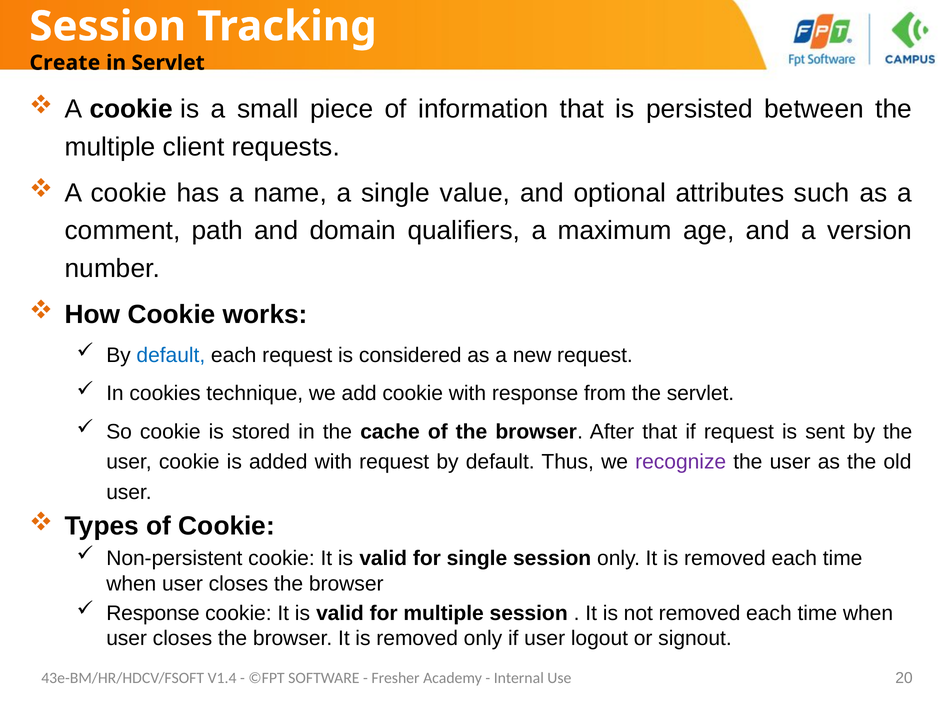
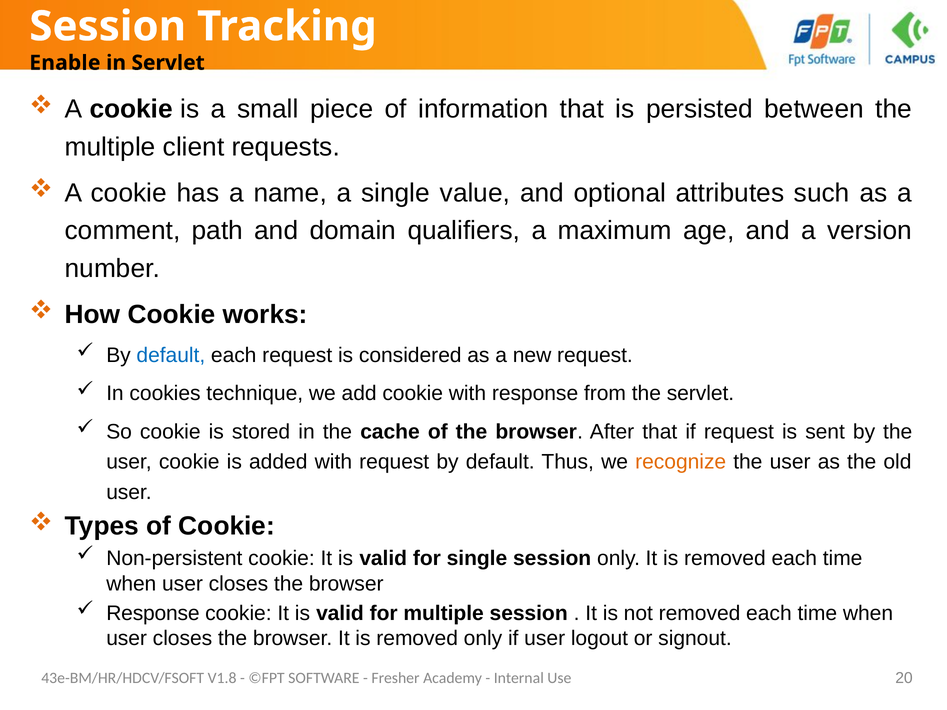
Create: Create -> Enable
recognize colour: purple -> orange
V1.4: V1.4 -> V1.8
